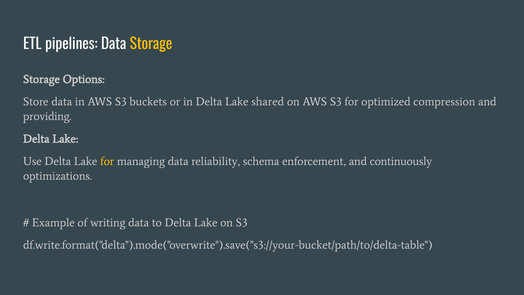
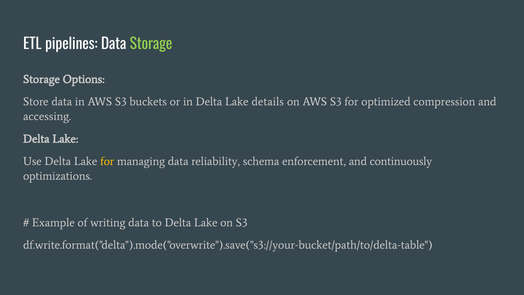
Storage at (151, 44) colour: yellow -> light green
shared: shared -> details
providing: providing -> accessing
